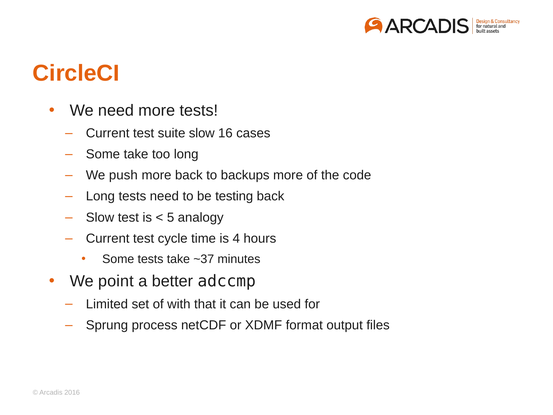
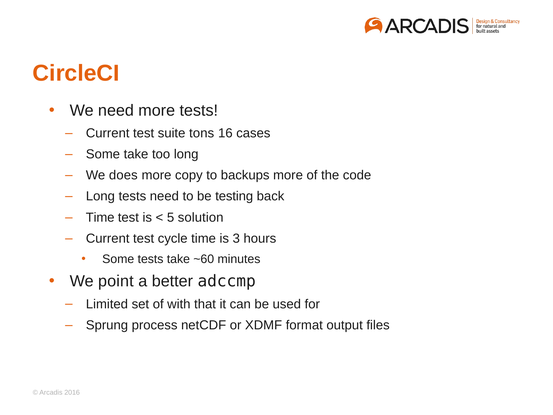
suite slow: slow -> tons
push: push -> does
more back: back -> copy
Slow at (100, 217): Slow -> Time
analogy: analogy -> solution
4: 4 -> 3
~37: ~37 -> ~60
